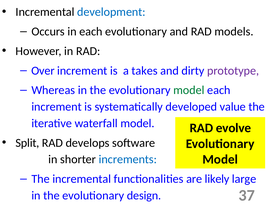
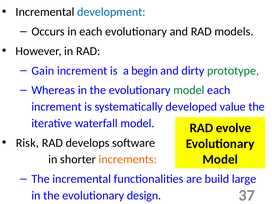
Over: Over -> Gain
takes: takes -> begin
prototype colour: purple -> green
Split: Split -> Risk
increments colour: blue -> orange
likely: likely -> build
